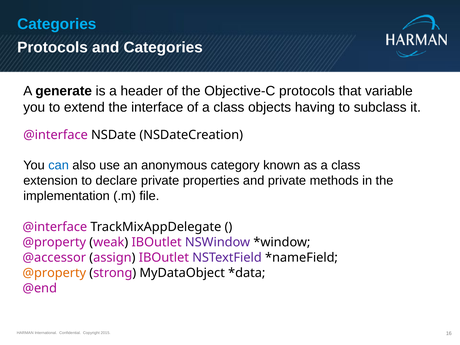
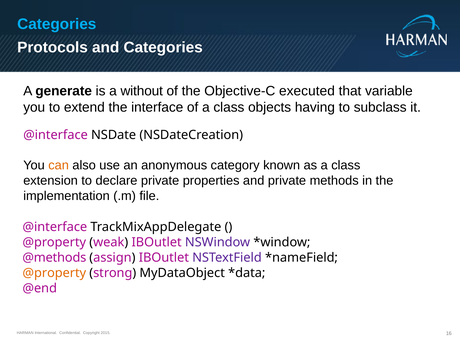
header: header -> without
Objective-C protocols: protocols -> executed
can colour: blue -> orange
@accessor: @accessor -> @methods
